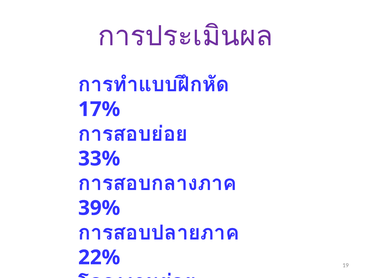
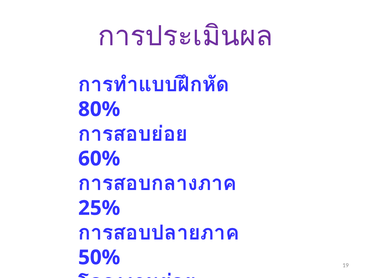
17%: 17% -> 80%
33%: 33% -> 60%
39%: 39% -> 25%
22%: 22% -> 50%
